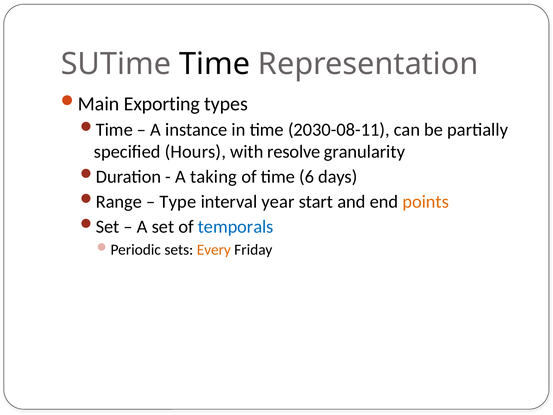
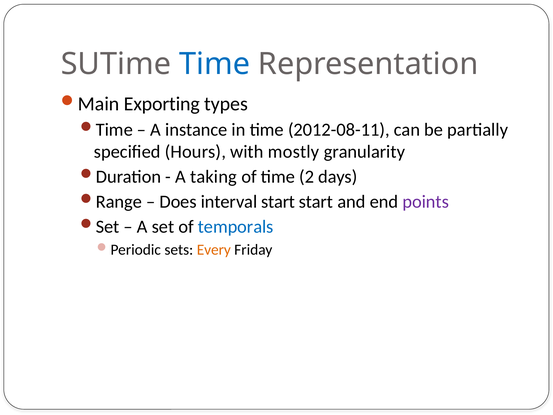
Time at (215, 64) colour: black -> blue
2030-08-11: 2030-08-11 -> 2012-08-11
resolve: resolve -> mostly
6: 6 -> 2
Type: Type -> Does
interval year: year -> start
points colour: orange -> purple
